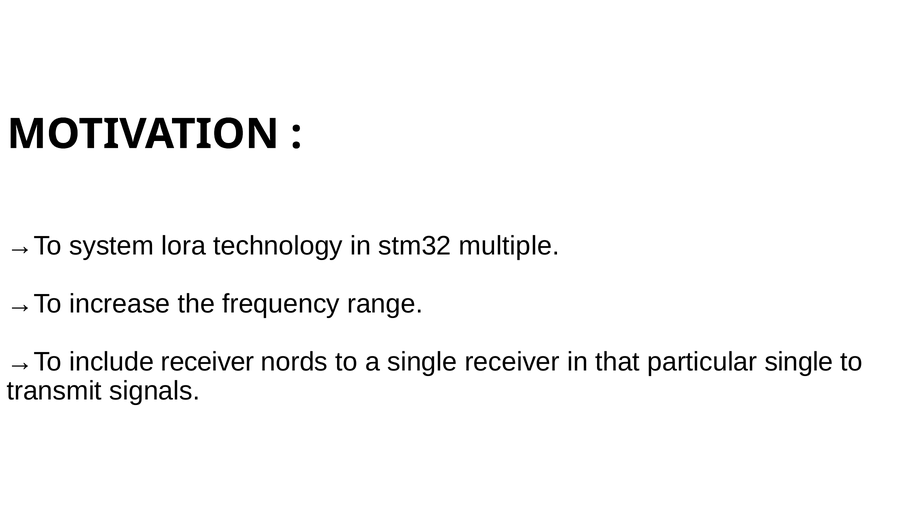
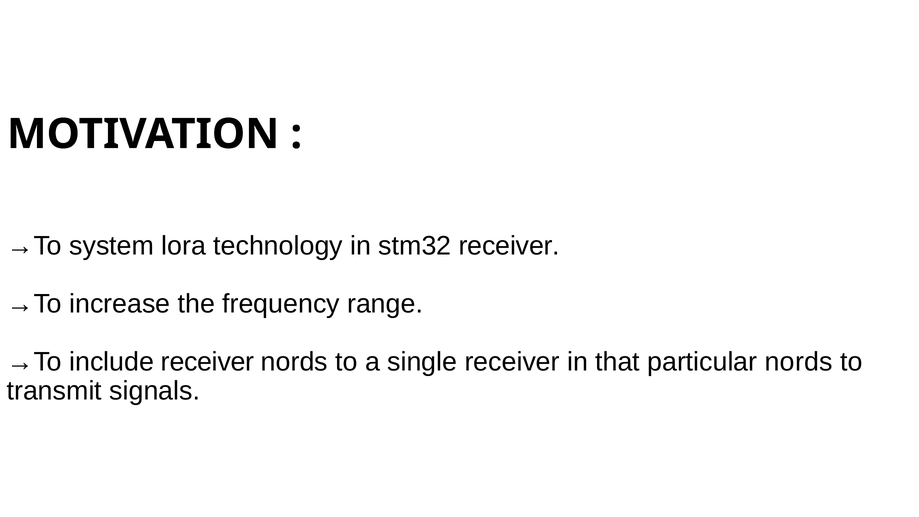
stm32 multiple: multiple -> receiver
particular single: single -> nords
